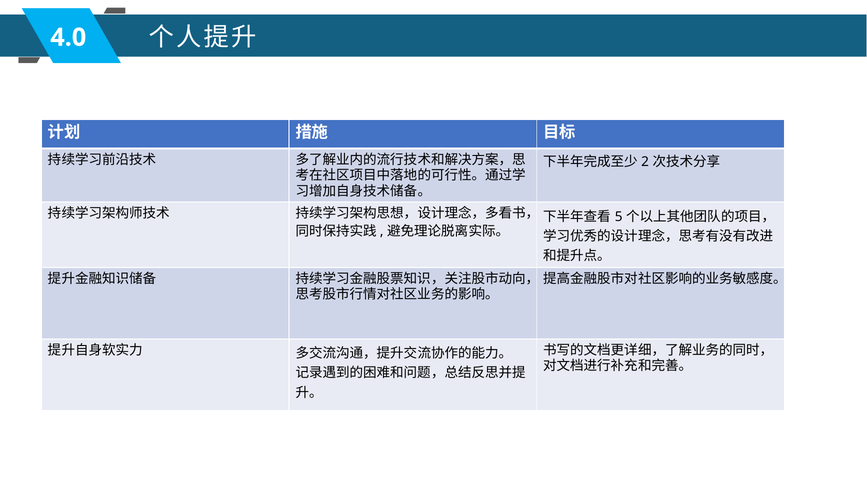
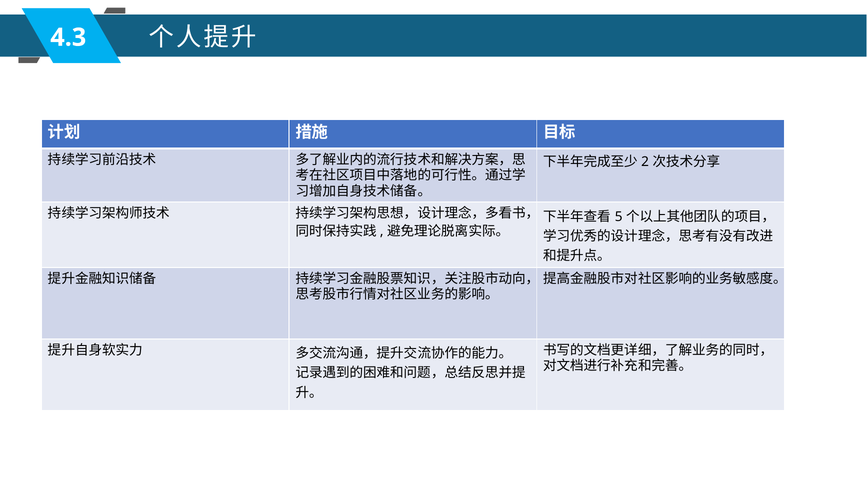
4.0: 4.0 -> 4.3
